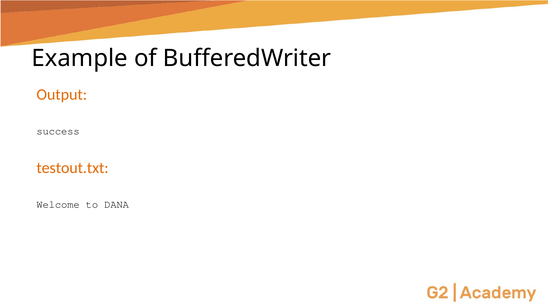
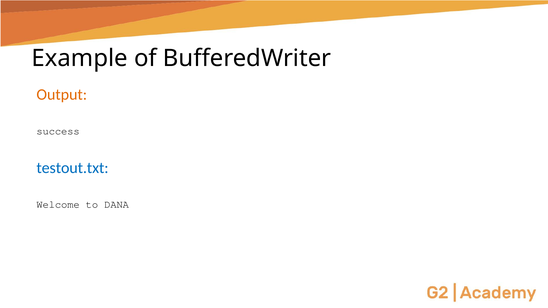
testout.txt colour: orange -> blue
